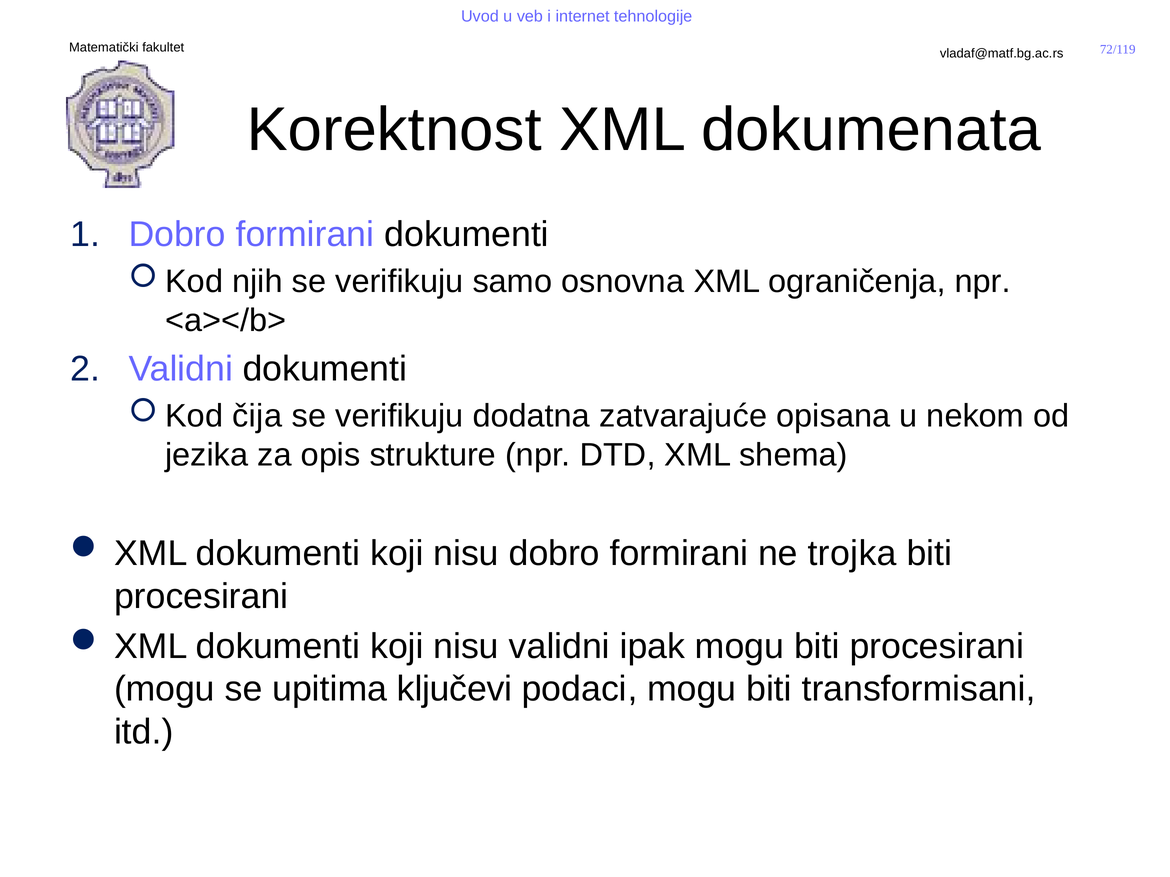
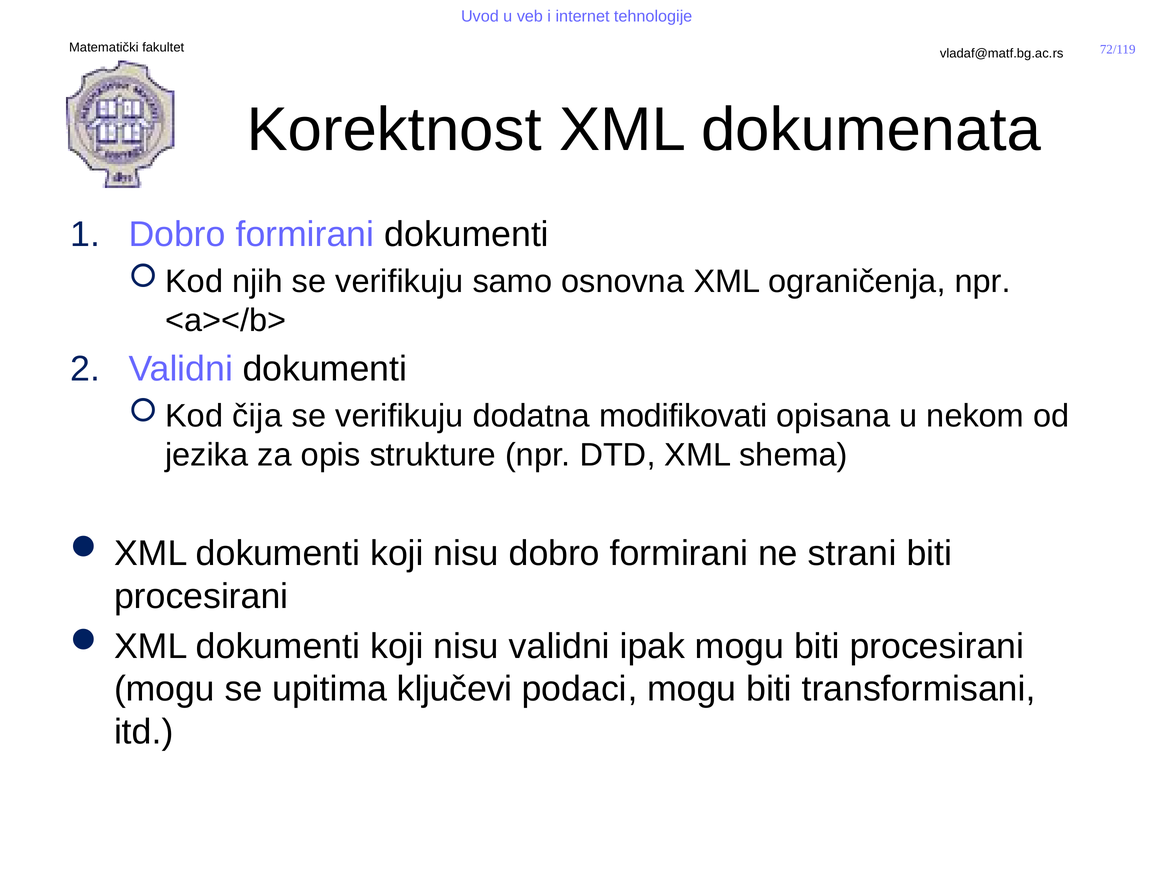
zatvarajuće: zatvarajuće -> modifikovati
trojka: trojka -> strani
